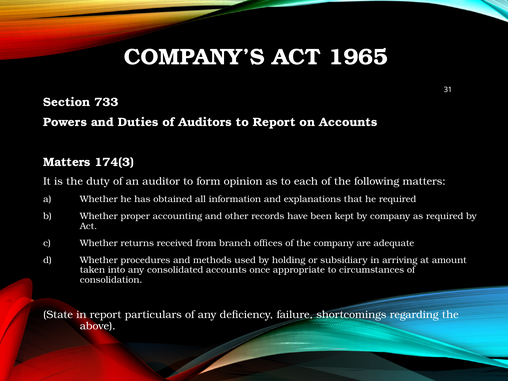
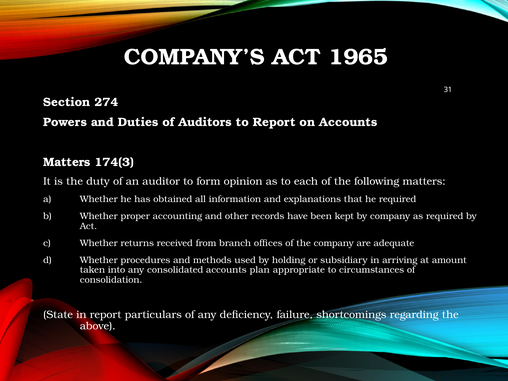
733: 733 -> 274
once: once -> plan
